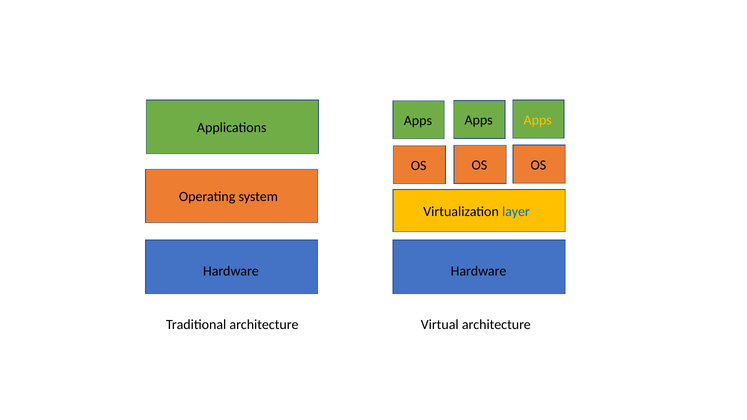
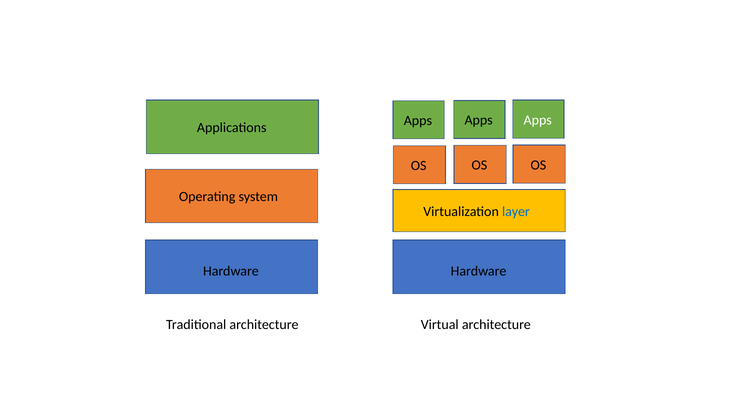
Apps at (538, 120) colour: yellow -> white
